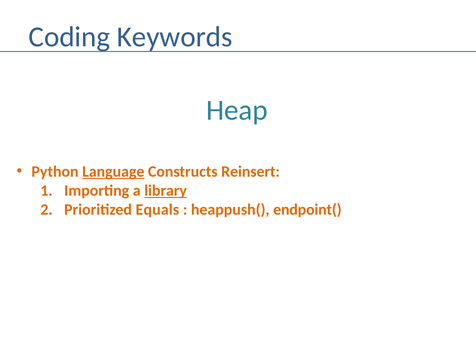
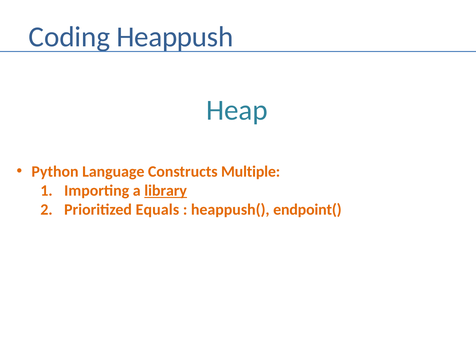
Keywords: Keywords -> Heappush
Language underline: present -> none
Reinsert: Reinsert -> Multiple
